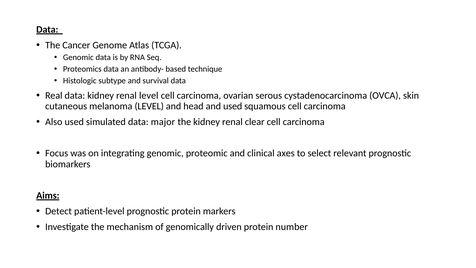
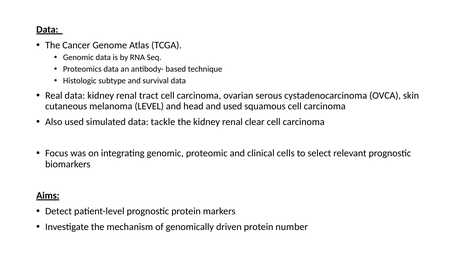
renal level: level -> tract
major: major -> tackle
axes: axes -> cells
